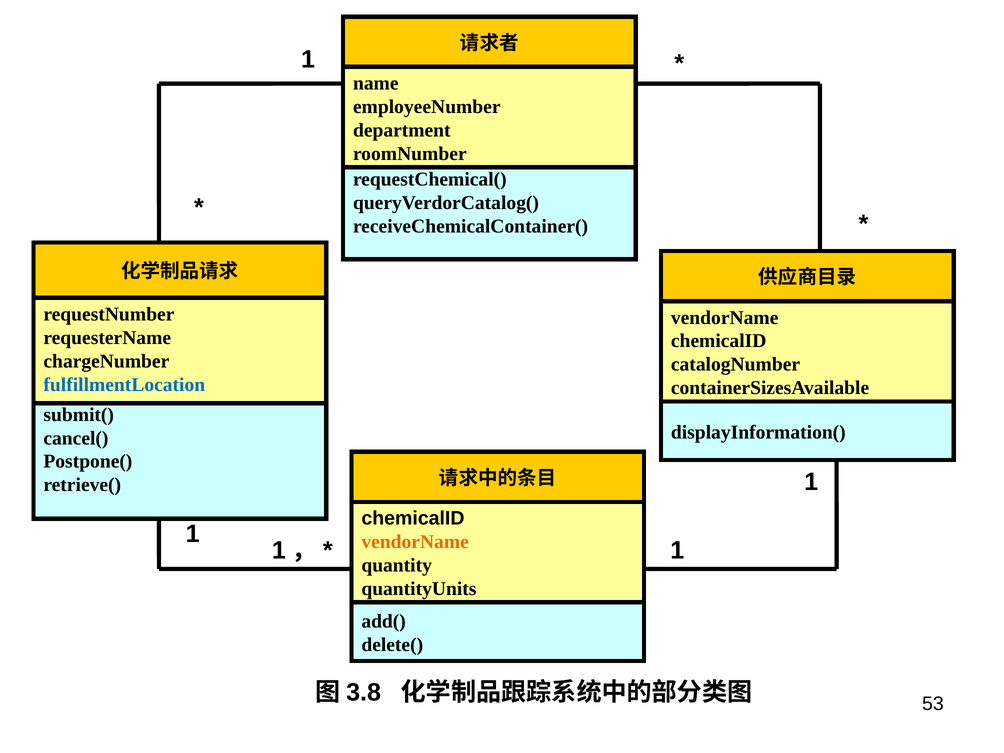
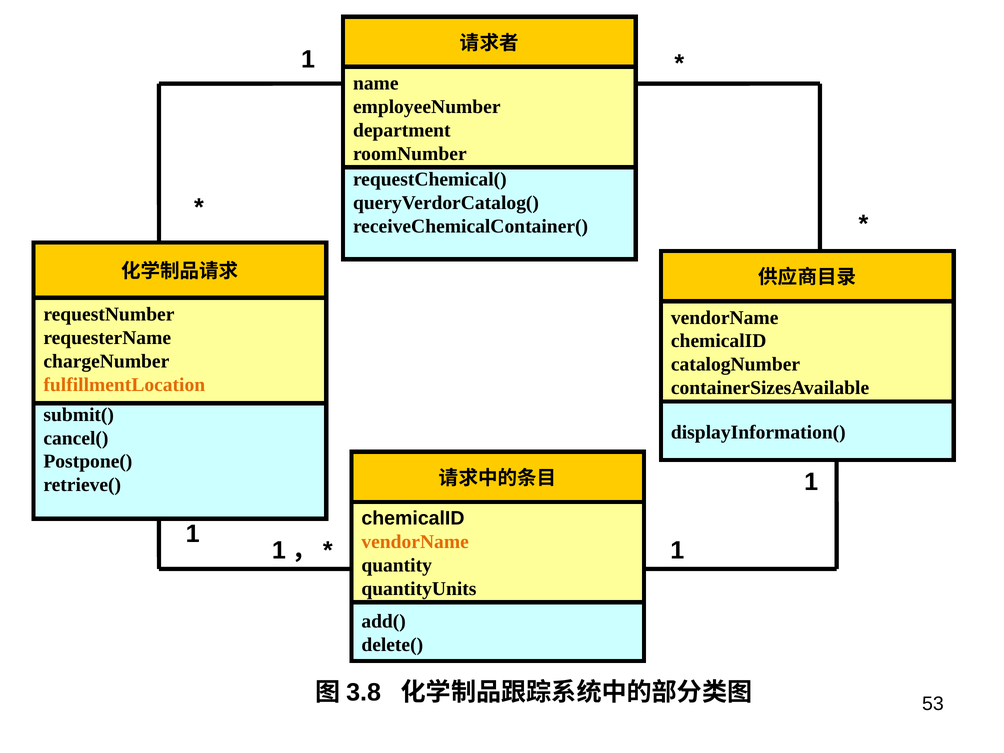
fulfillmentLocation colour: blue -> orange
